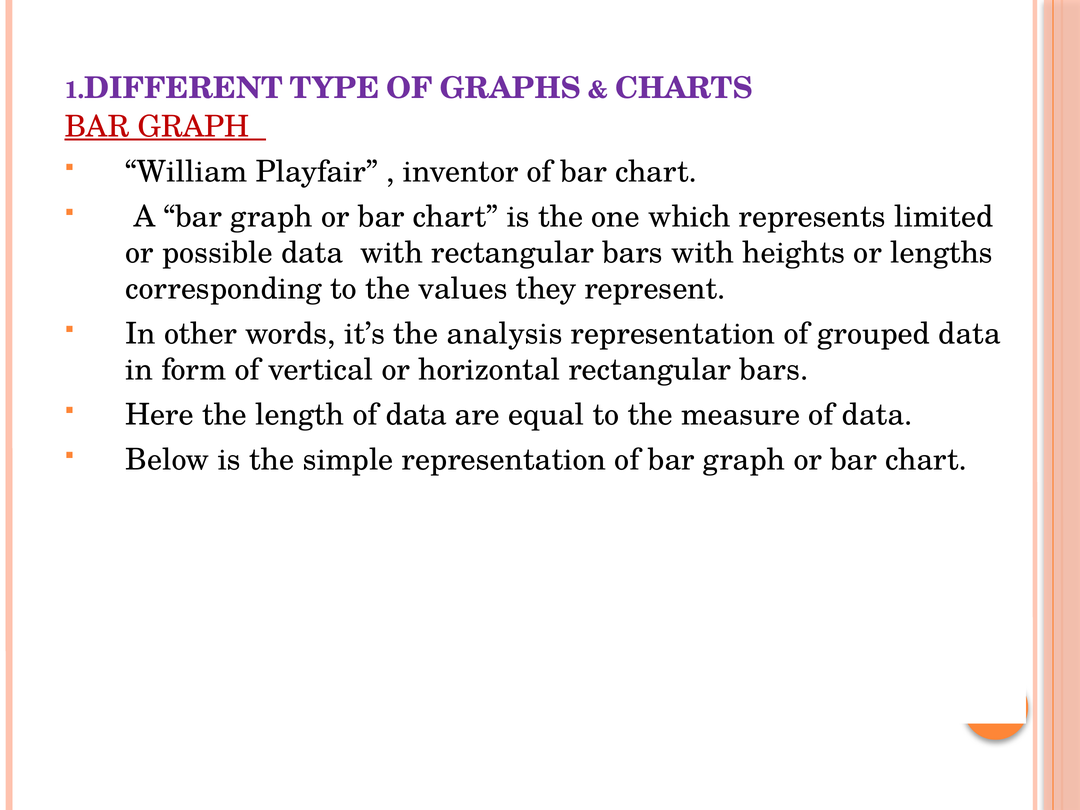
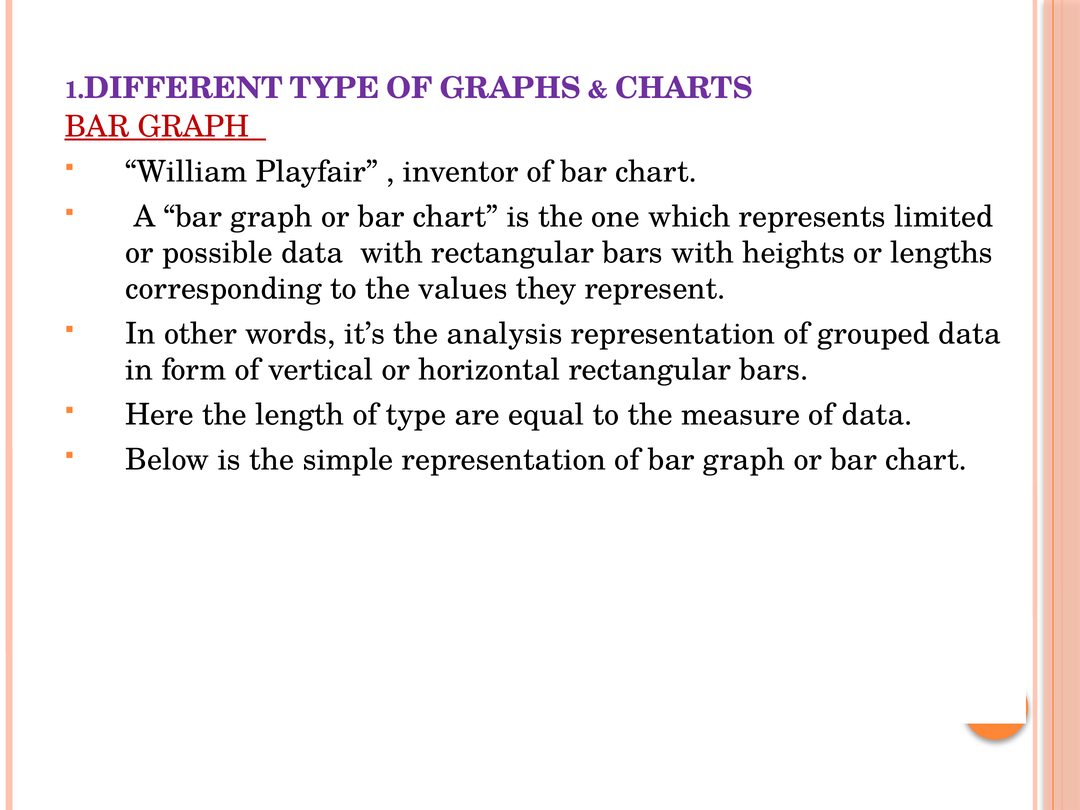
length of data: data -> type
